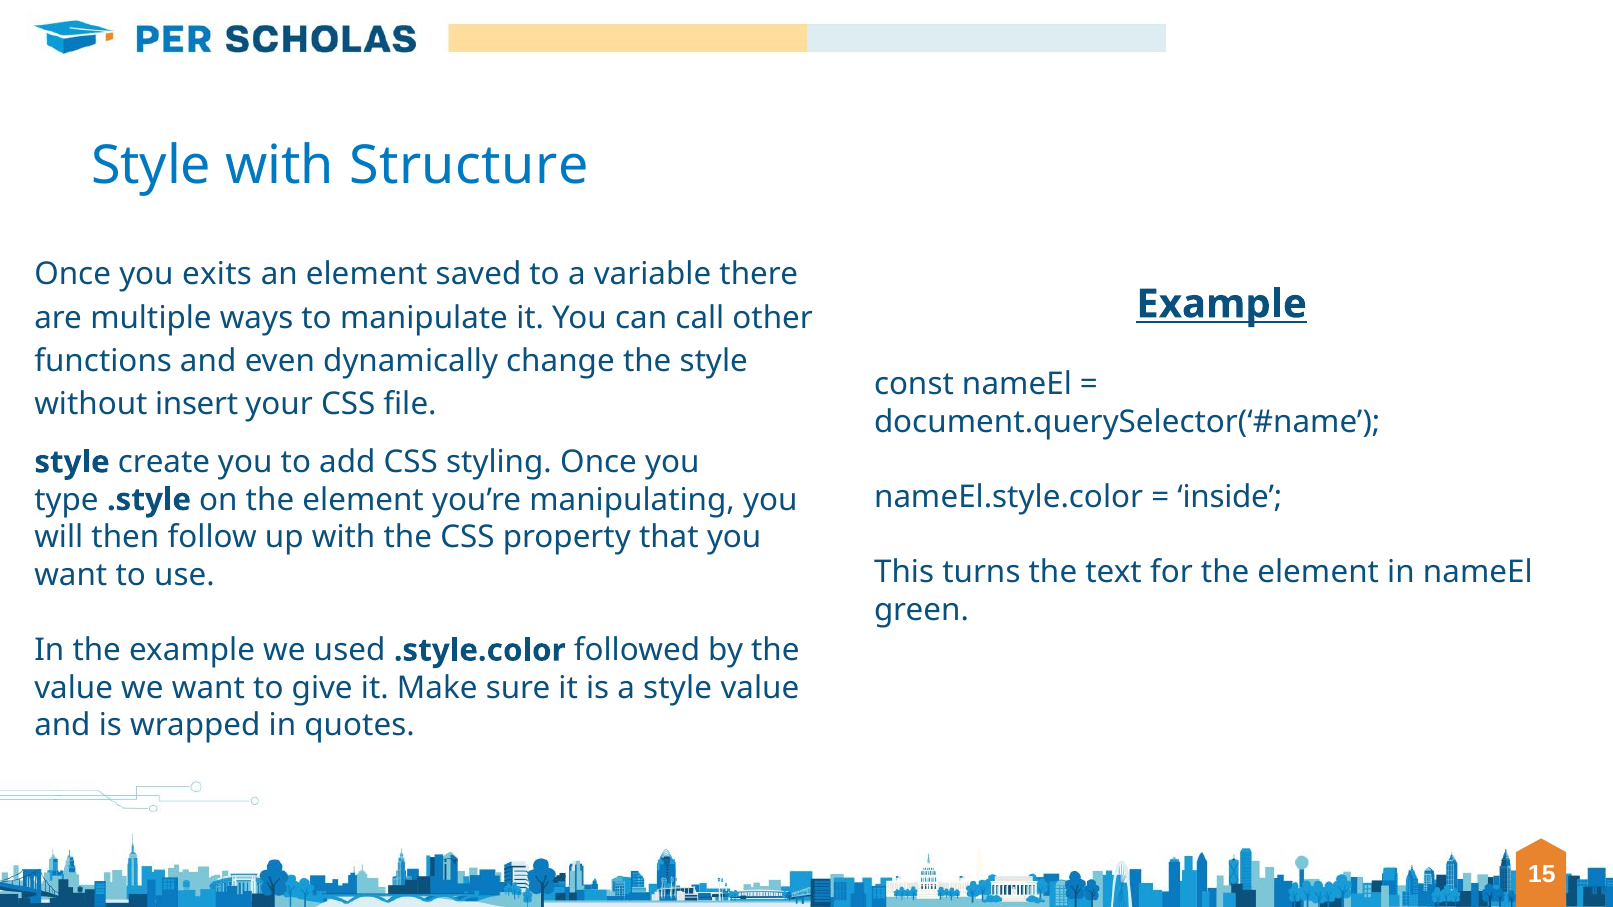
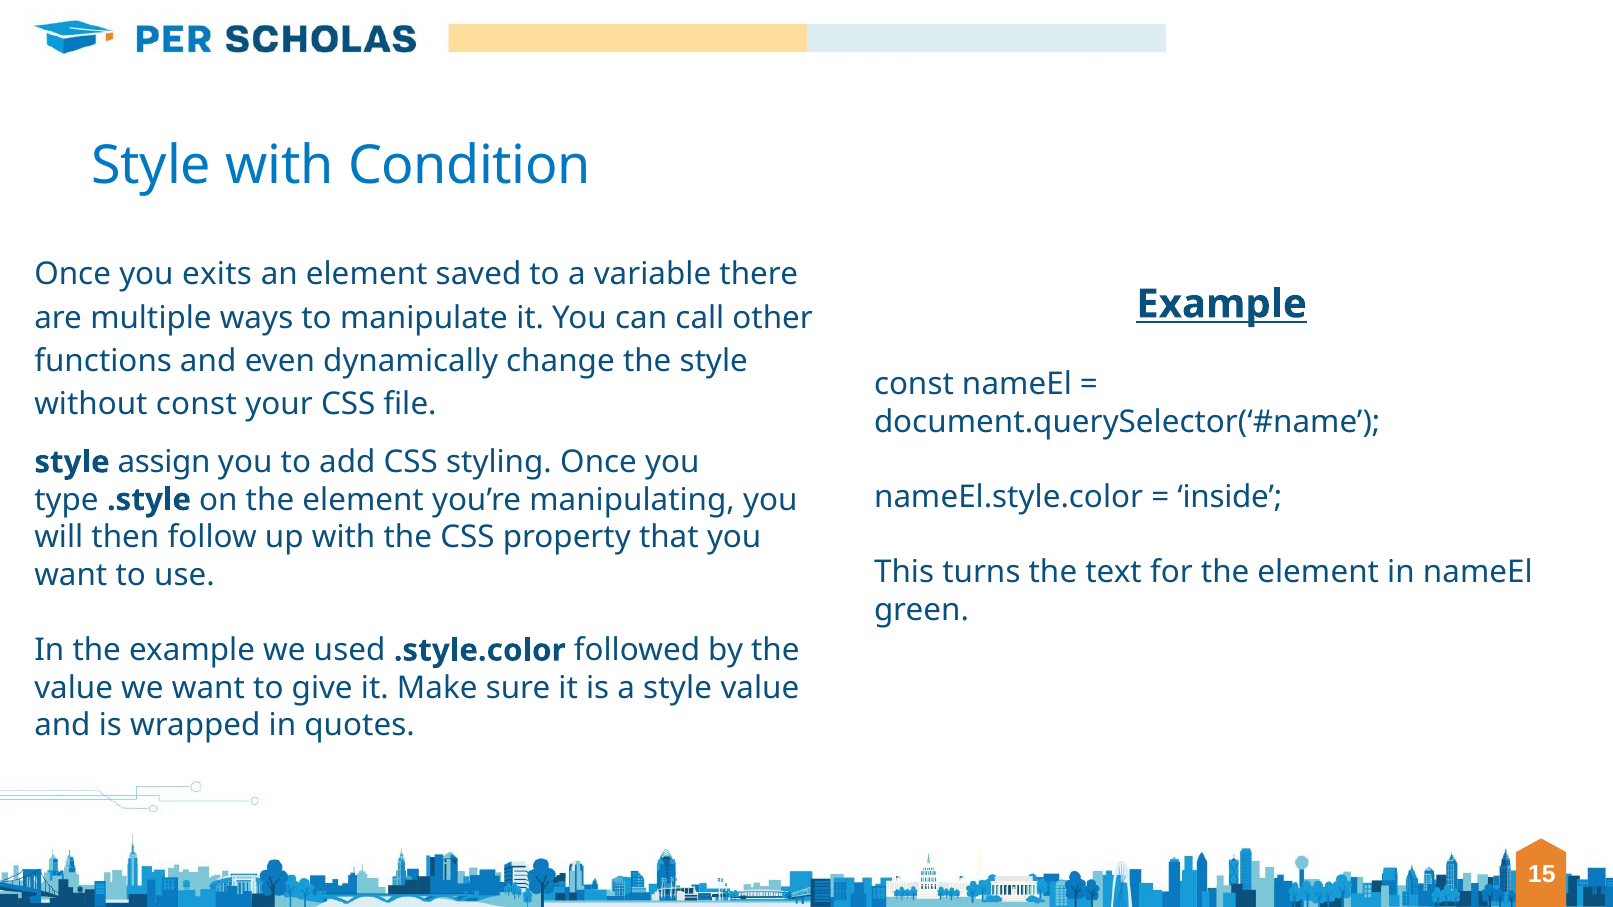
Structure: Structure -> Condition
without insert: insert -> const
create: create -> assign
